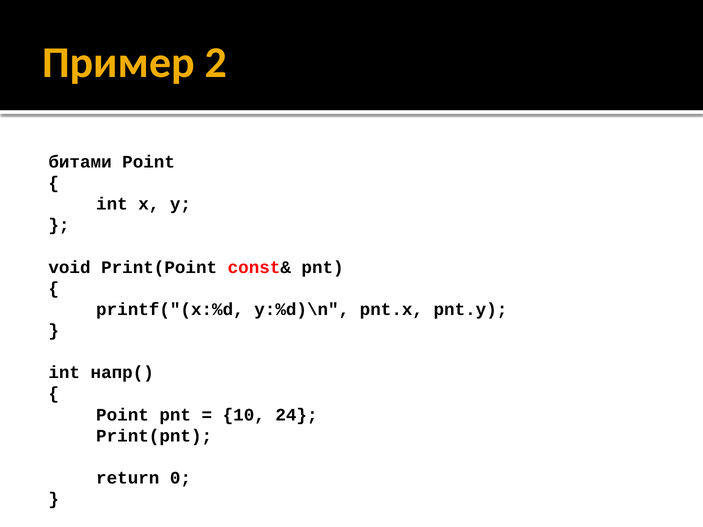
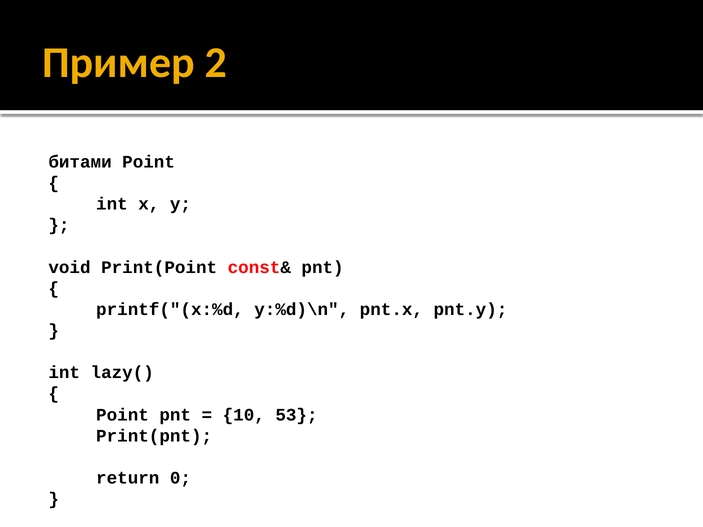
напр(: напр( -> lazy(
24: 24 -> 53
